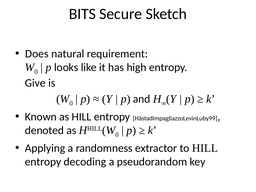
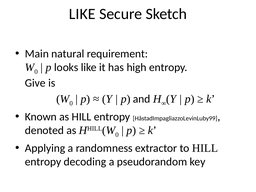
BITS at (82, 14): BITS -> LIKE
Does: Does -> Main
